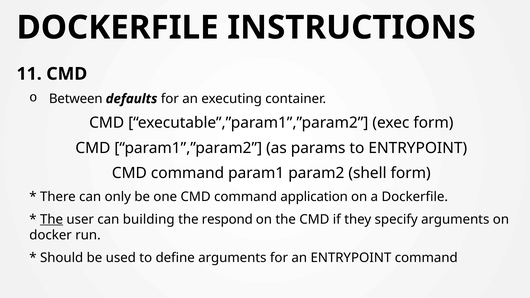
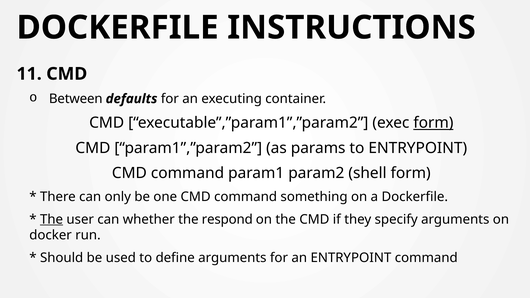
form at (433, 123) underline: none -> present
application: application -> something
building: building -> whether
